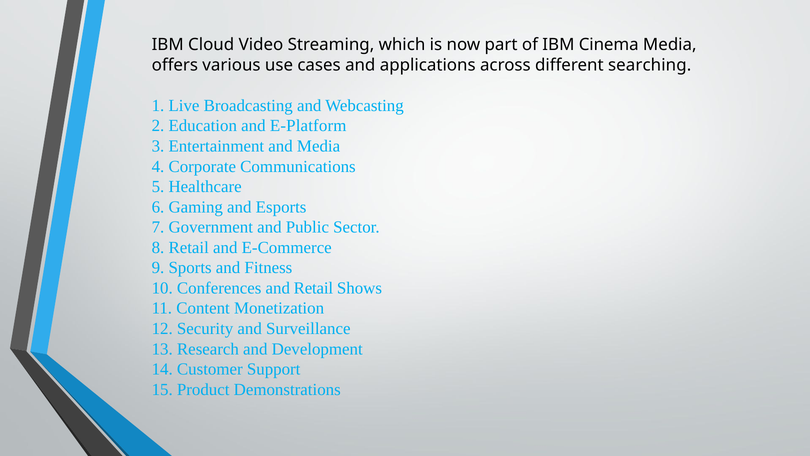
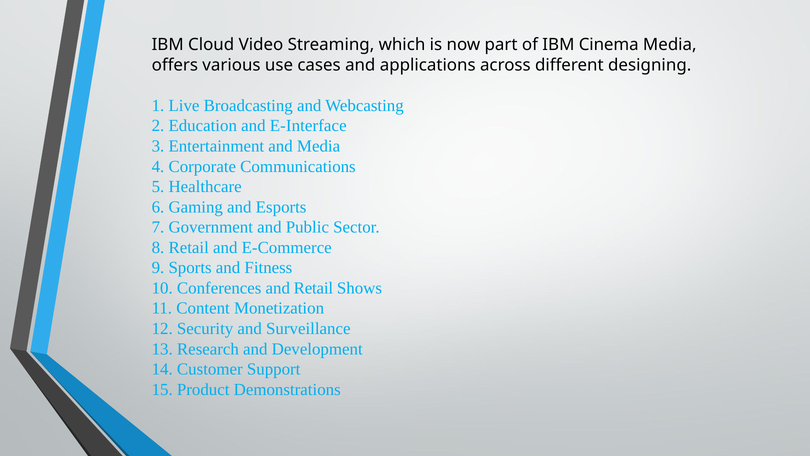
searching: searching -> designing
E-Platform: E-Platform -> E-Interface
